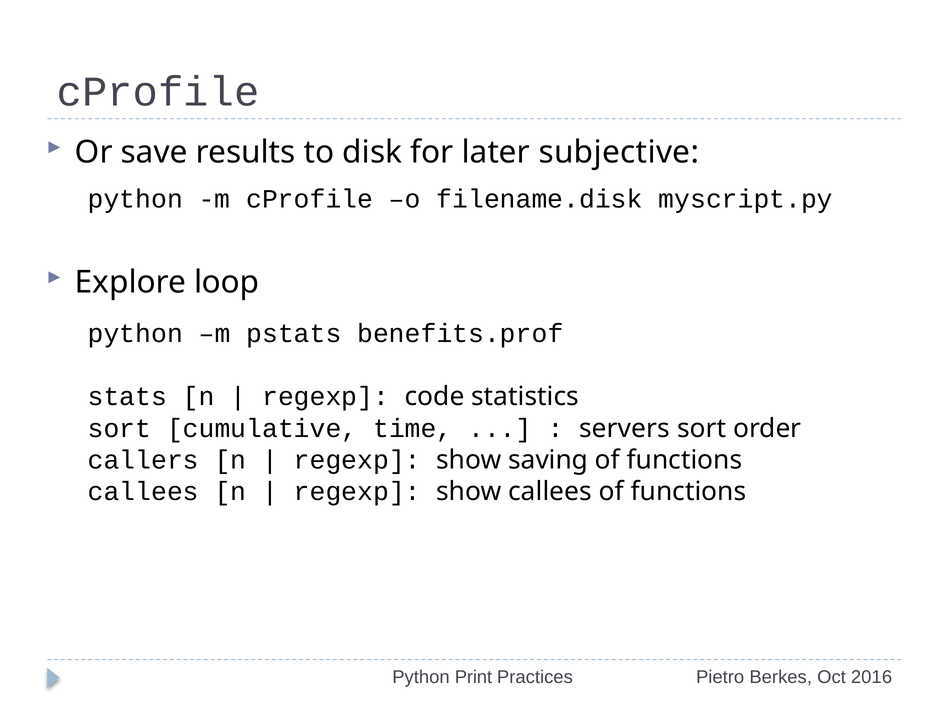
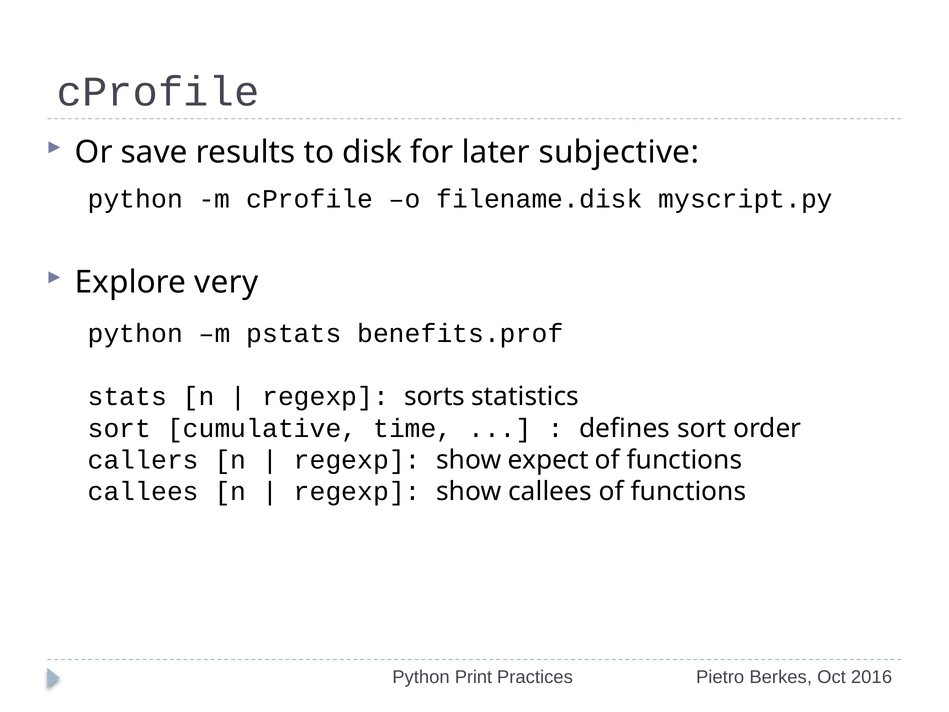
loop: loop -> very
code: code -> sorts
servers: servers -> defines
saving: saving -> expect
